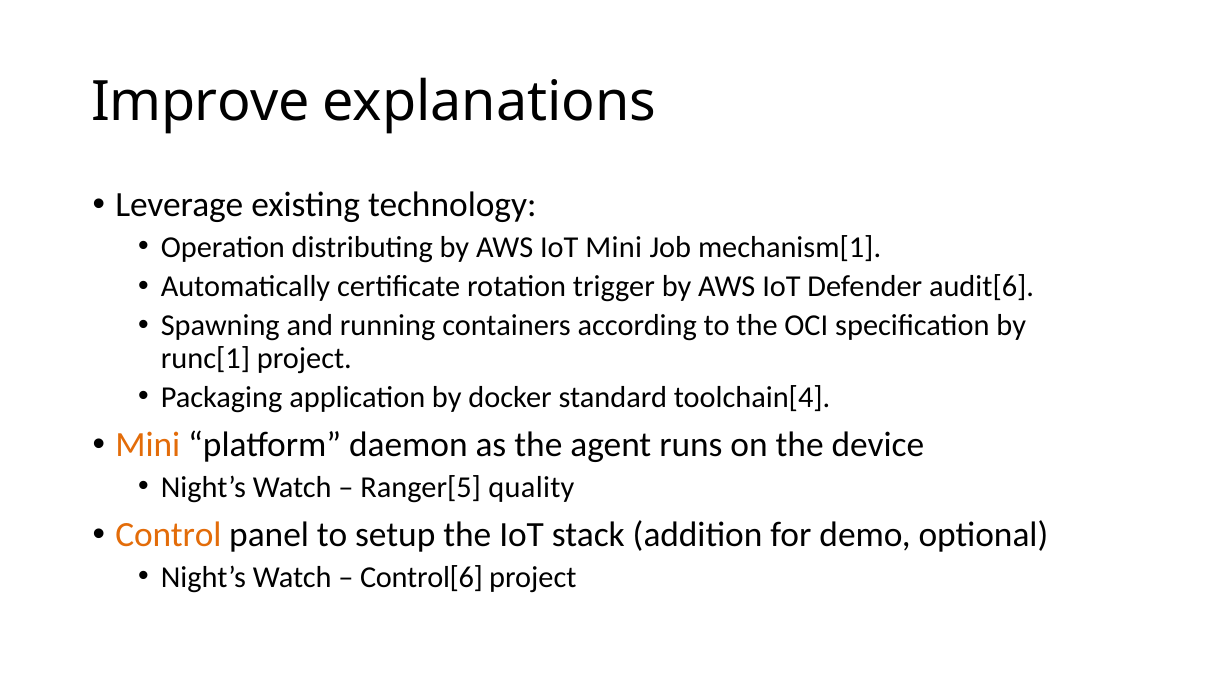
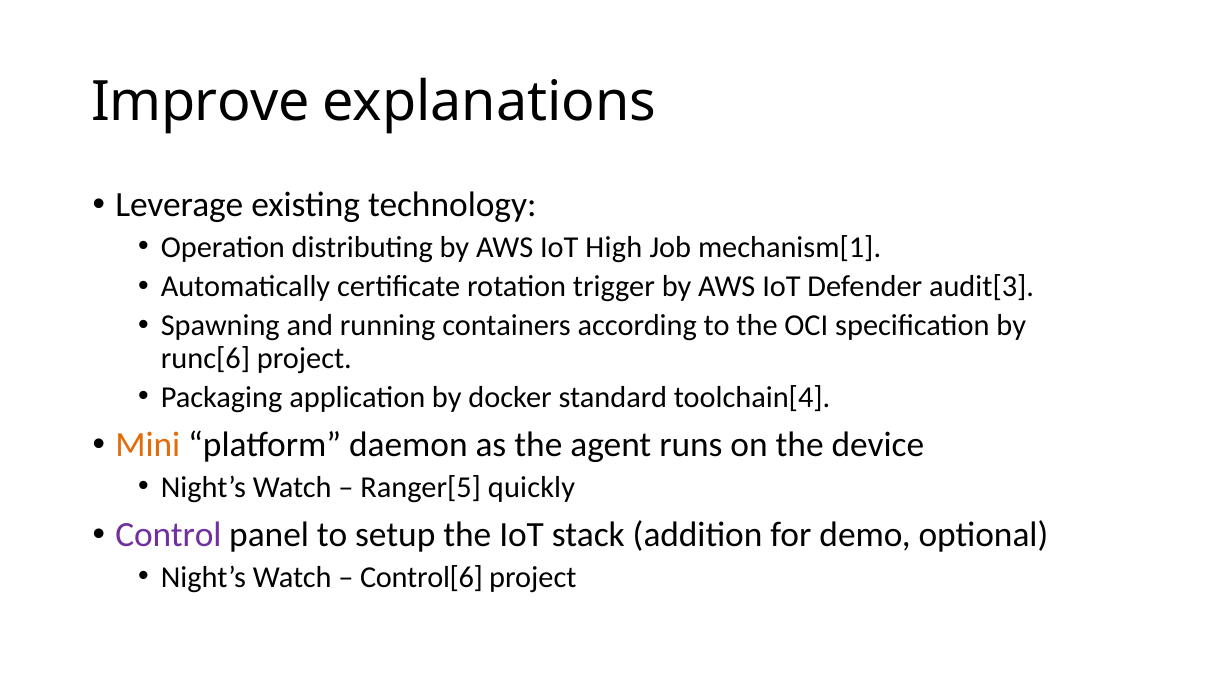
IoT Mini: Mini -> High
audit[6: audit[6 -> audit[3
runc[1: runc[1 -> runc[6
quality: quality -> quickly
Control colour: orange -> purple
